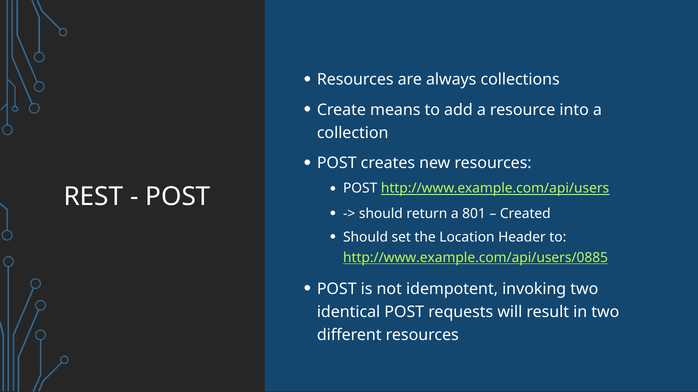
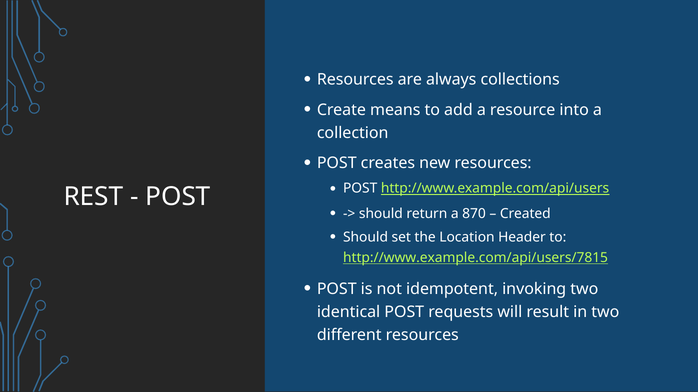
801: 801 -> 870
http://www.example.com/api/users/0885: http://www.example.com/api/users/0885 -> http://www.example.com/api/users/7815
